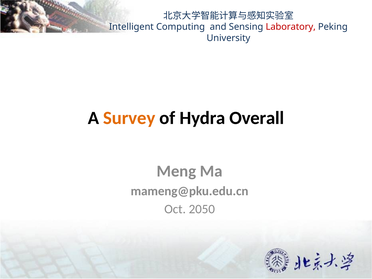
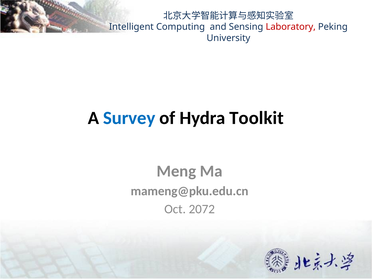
Survey colour: orange -> blue
Overall: Overall -> Toolkit
2050: 2050 -> 2072
